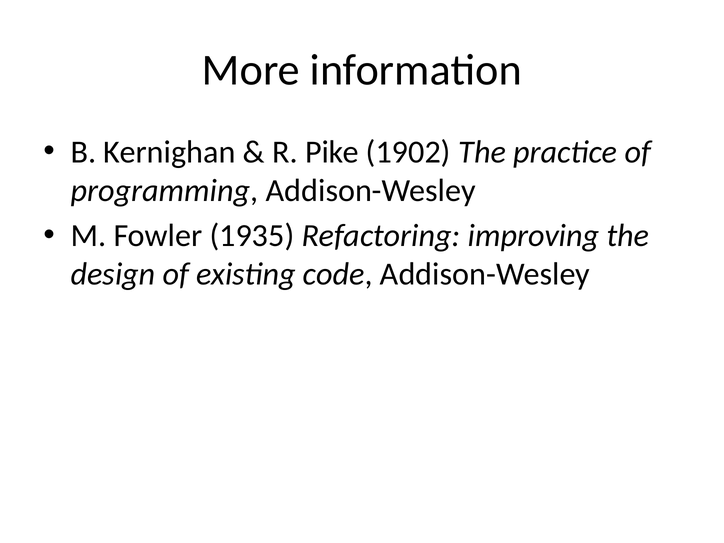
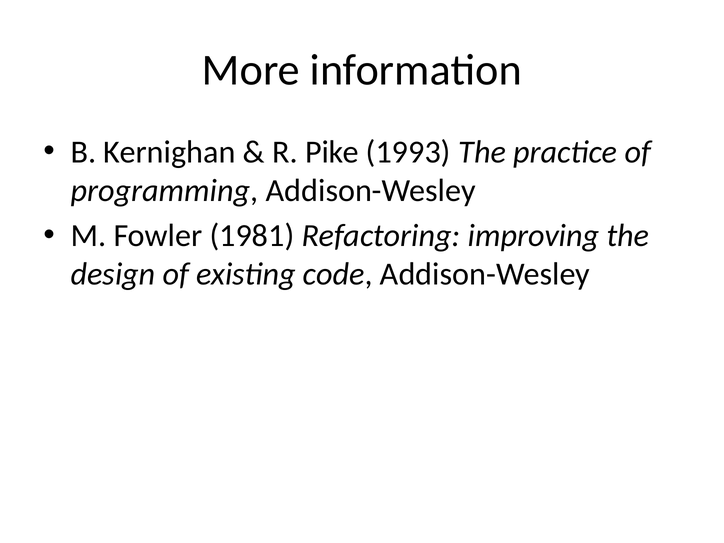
1902: 1902 -> 1993
1935: 1935 -> 1981
